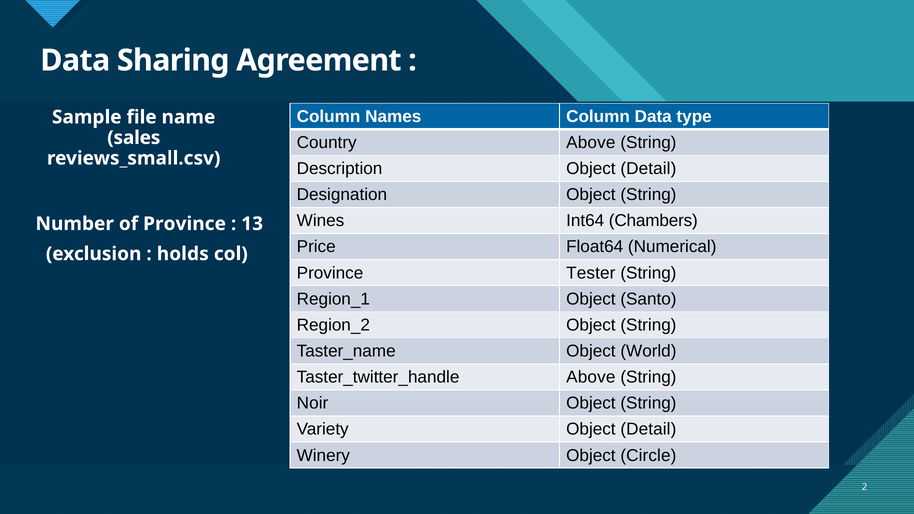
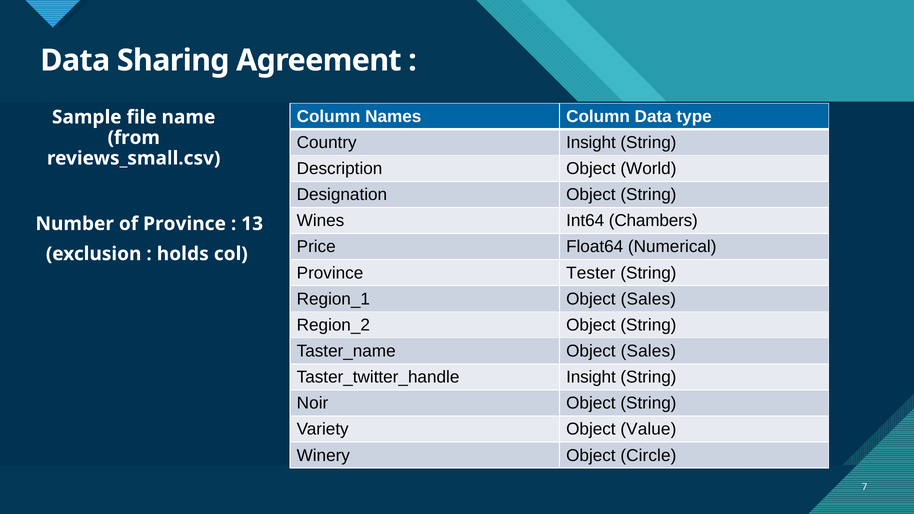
sales: sales -> from
Country Above: Above -> Insight
Description Object Detail: Detail -> World
Santo at (648, 299): Santo -> Sales
World at (648, 351): World -> Sales
Above at (591, 377): Above -> Insight
Variety Object Detail: Detail -> Value
2: 2 -> 7
